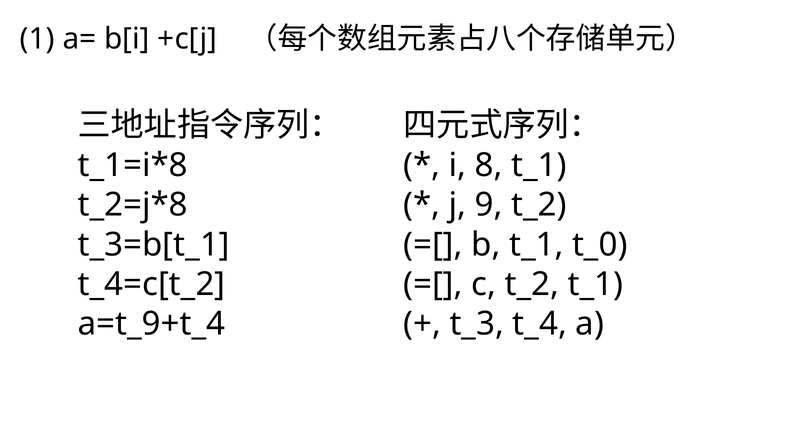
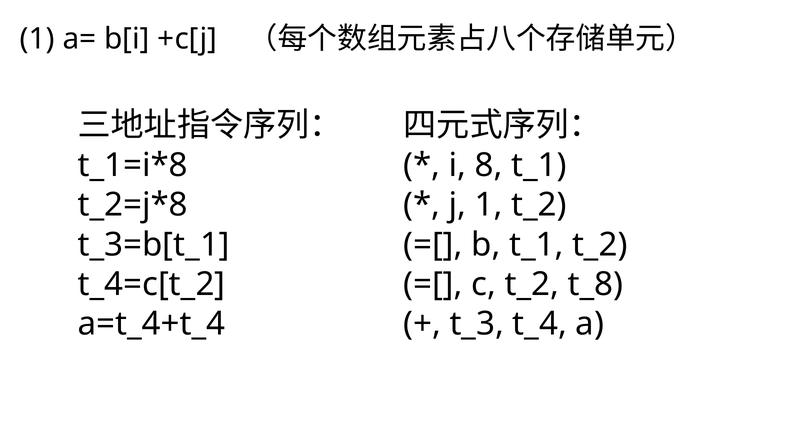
j 9: 9 -> 1
t_1 t_0: t_0 -> t_2
t_2 t_1: t_1 -> t_8
a=t_9+t_4: a=t_9+t_4 -> a=t_4+t_4
